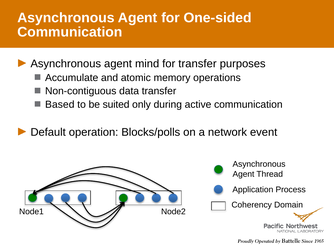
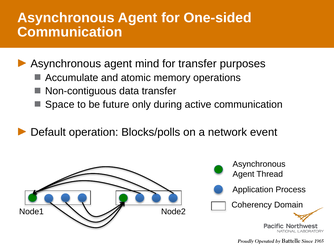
Based: Based -> Space
suited: suited -> future
